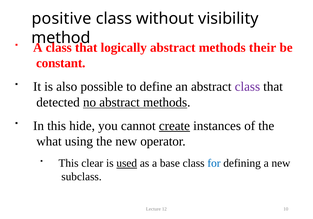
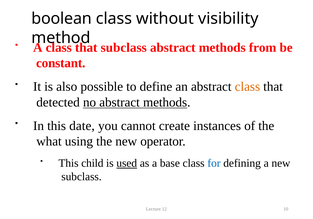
positive: positive -> boolean
logically at (124, 48): logically -> subclass
their: their -> from
class at (247, 87) colour: purple -> orange
hide: hide -> date
create underline: present -> none
clear: clear -> child
